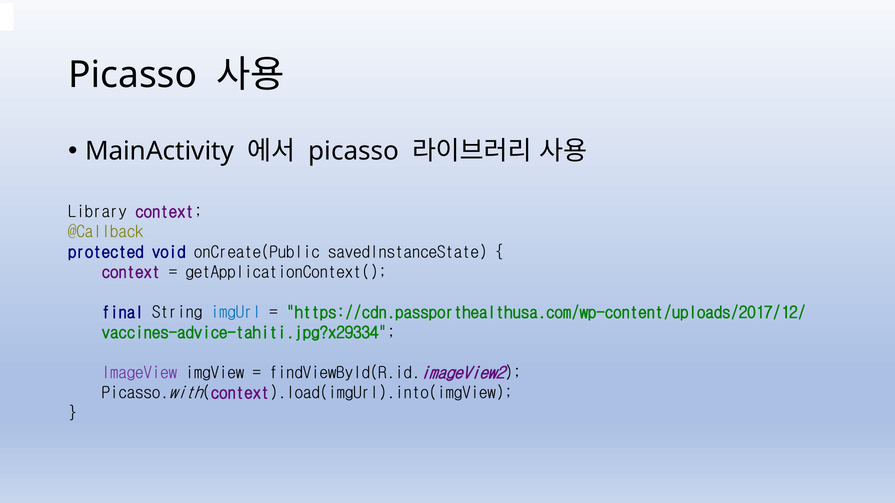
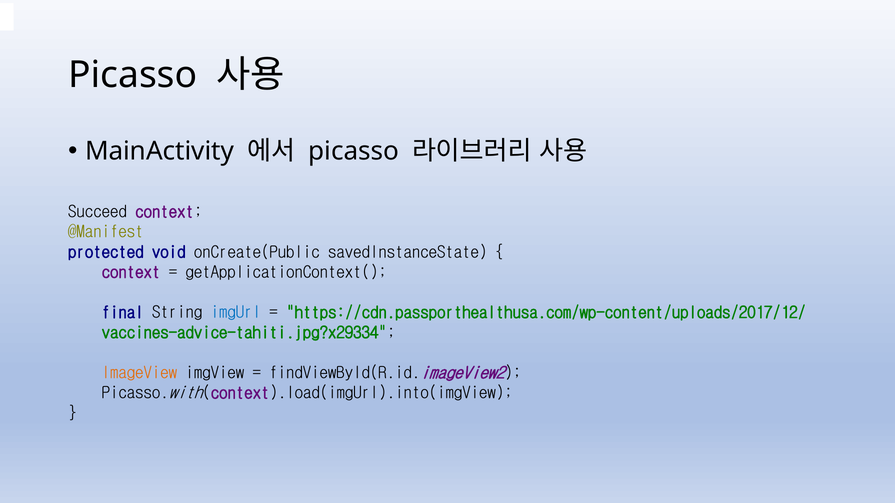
Library: Library -> Succeed
@Callback: @Callback -> @Manifest
ImageView colour: purple -> orange
